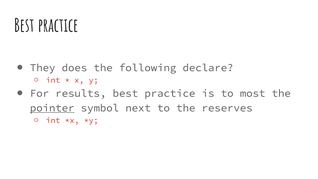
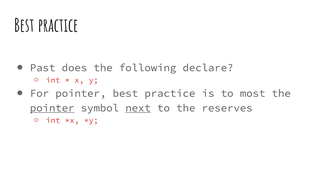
They: They -> Past
For results: results -> pointer
next underline: none -> present
